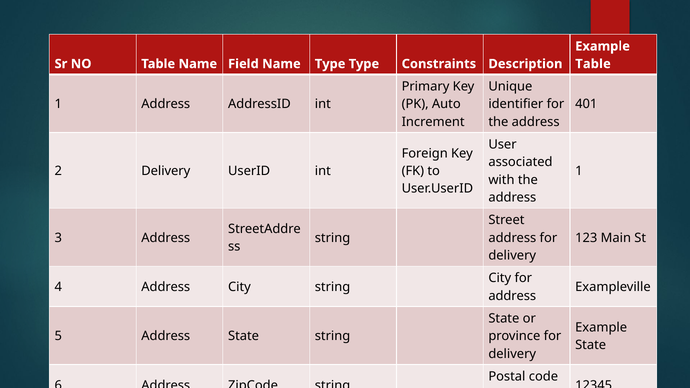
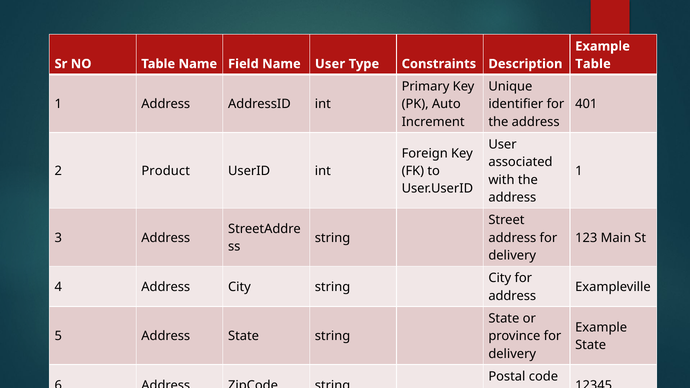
Name Type: Type -> User
2 Delivery: Delivery -> Product
